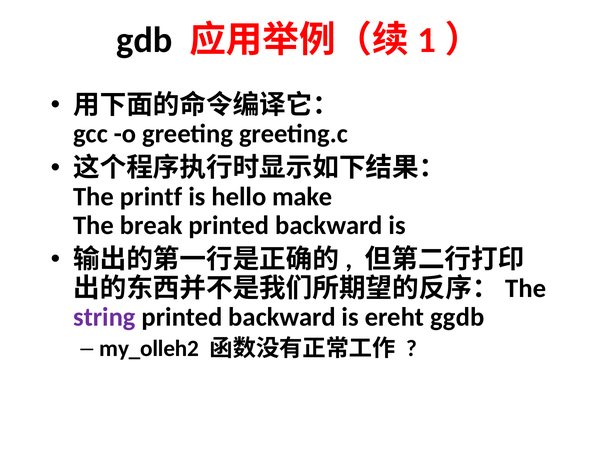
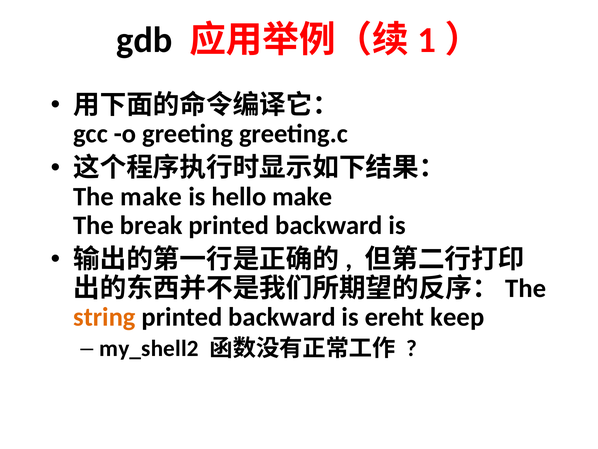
The printf: printf -> make
string colour: purple -> orange
ggdb: ggdb -> keep
my_olleh2: my_olleh2 -> my_shell2
